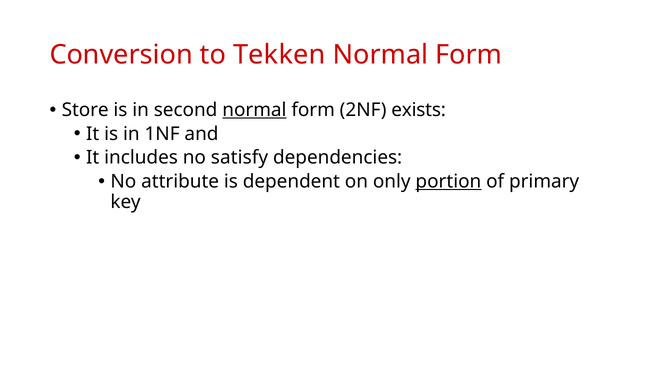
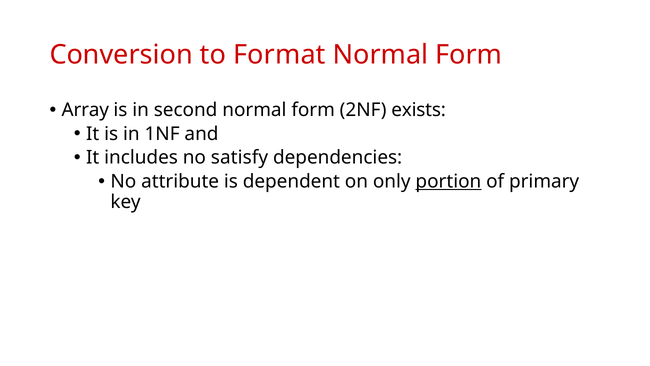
Tekken: Tekken -> Format
Store: Store -> Array
normal at (254, 110) underline: present -> none
